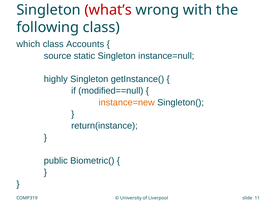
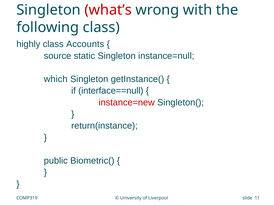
which: which -> highly
highly: highly -> which
modified==null: modified==null -> interface==null
instance=new colour: orange -> red
